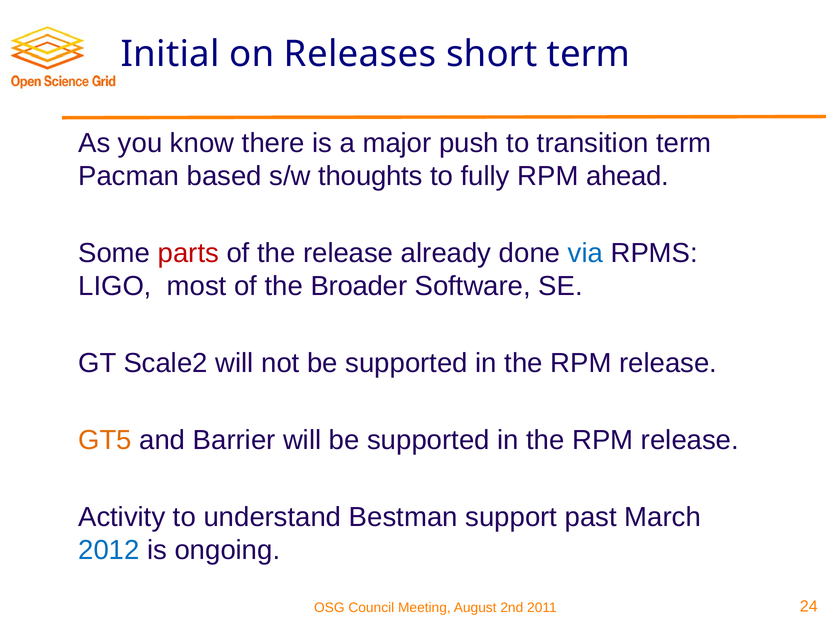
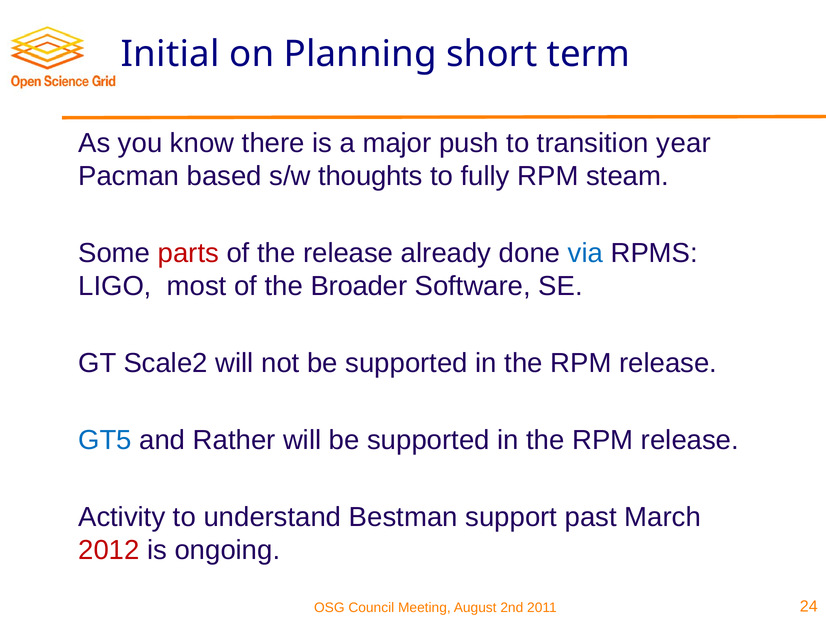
Releases: Releases -> Planning
transition term: term -> year
ahead: ahead -> steam
GT5 colour: orange -> blue
Barrier: Barrier -> Rather
2012 colour: blue -> red
